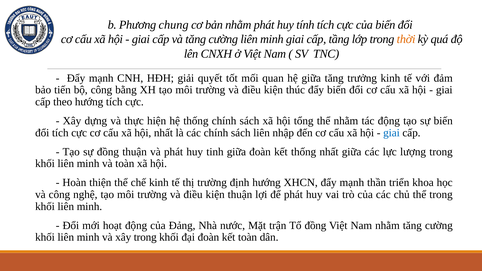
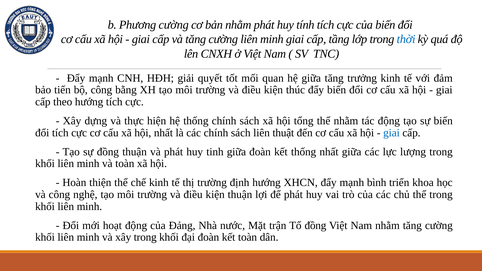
Phương chung: chung -> cường
thời colour: orange -> blue
nhập: nhập -> thuật
thần: thần -> bình
